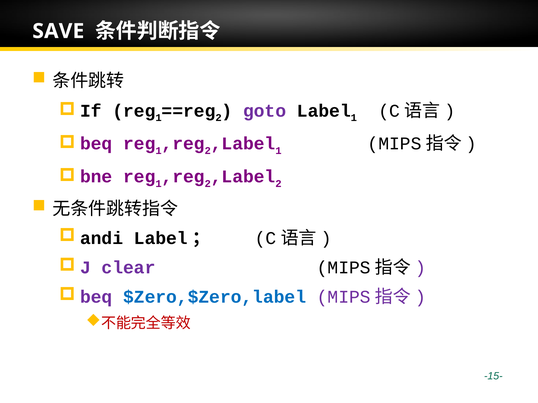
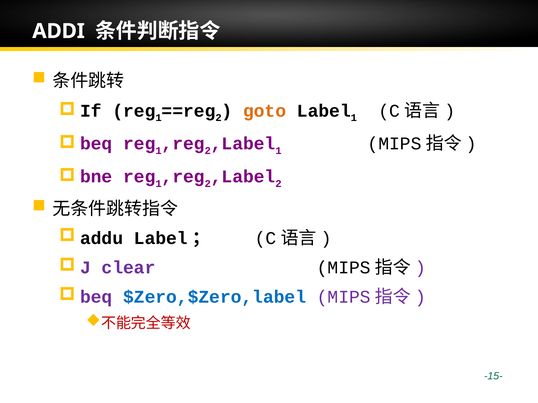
SAVE: SAVE -> ADDI
goto colour: purple -> orange
andi: andi -> addu
